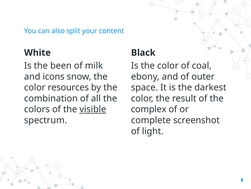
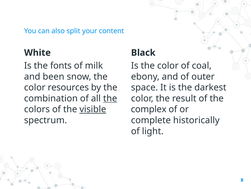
been: been -> fonts
icons: icons -> been
the at (110, 98) underline: none -> present
screenshot: screenshot -> historically
